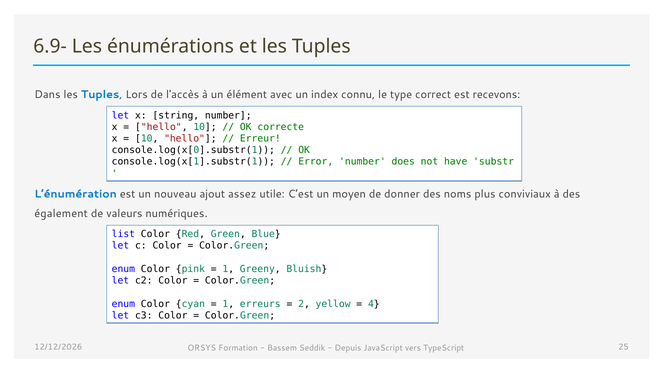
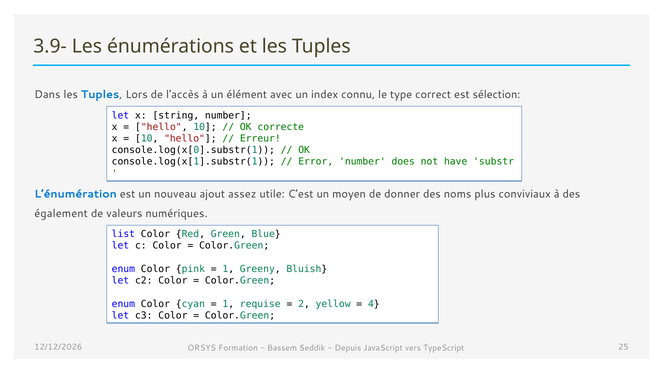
6.9-: 6.9- -> 3.9-
recevons: recevons -> sélection
erreurs: erreurs -> requise
